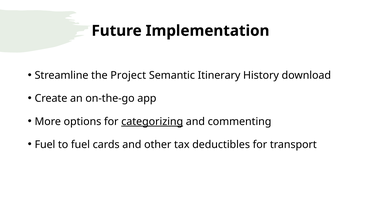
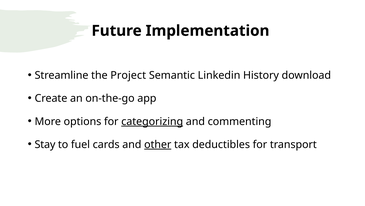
Itinerary: Itinerary -> Linkedin
Fuel at (45, 144): Fuel -> Stay
other underline: none -> present
